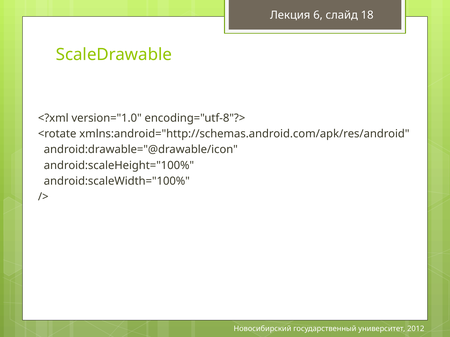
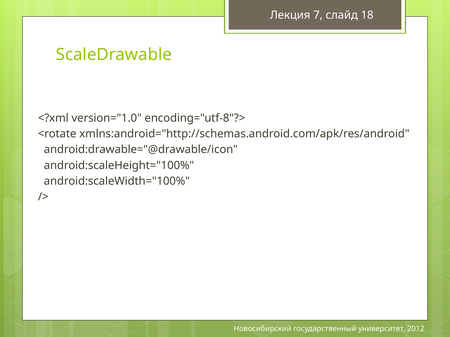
6: 6 -> 7
